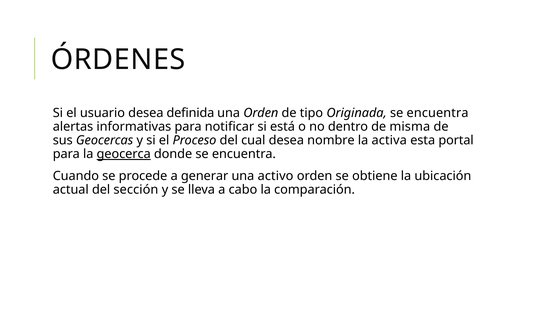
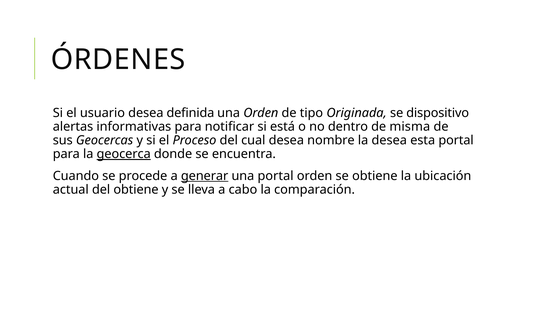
Originada se encuentra: encuentra -> dispositivo
la activa: activa -> desea
generar underline: none -> present
una activo: activo -> portal
del sección: sección -> obtiene
